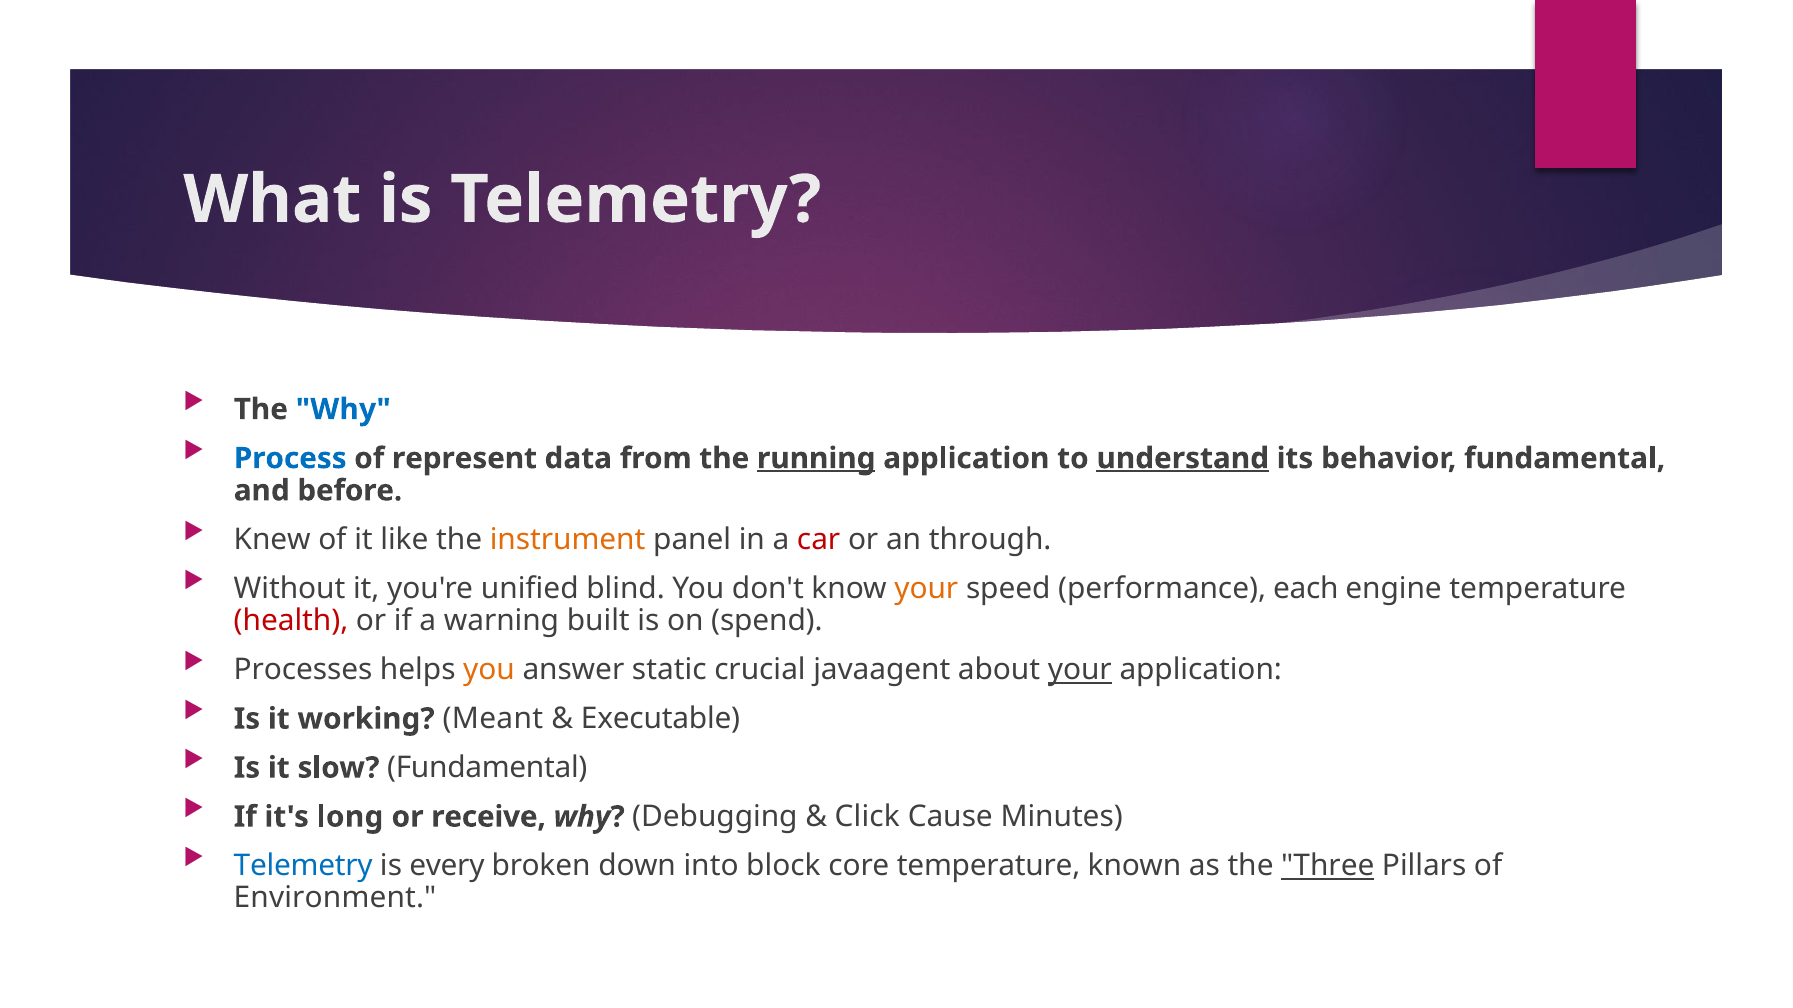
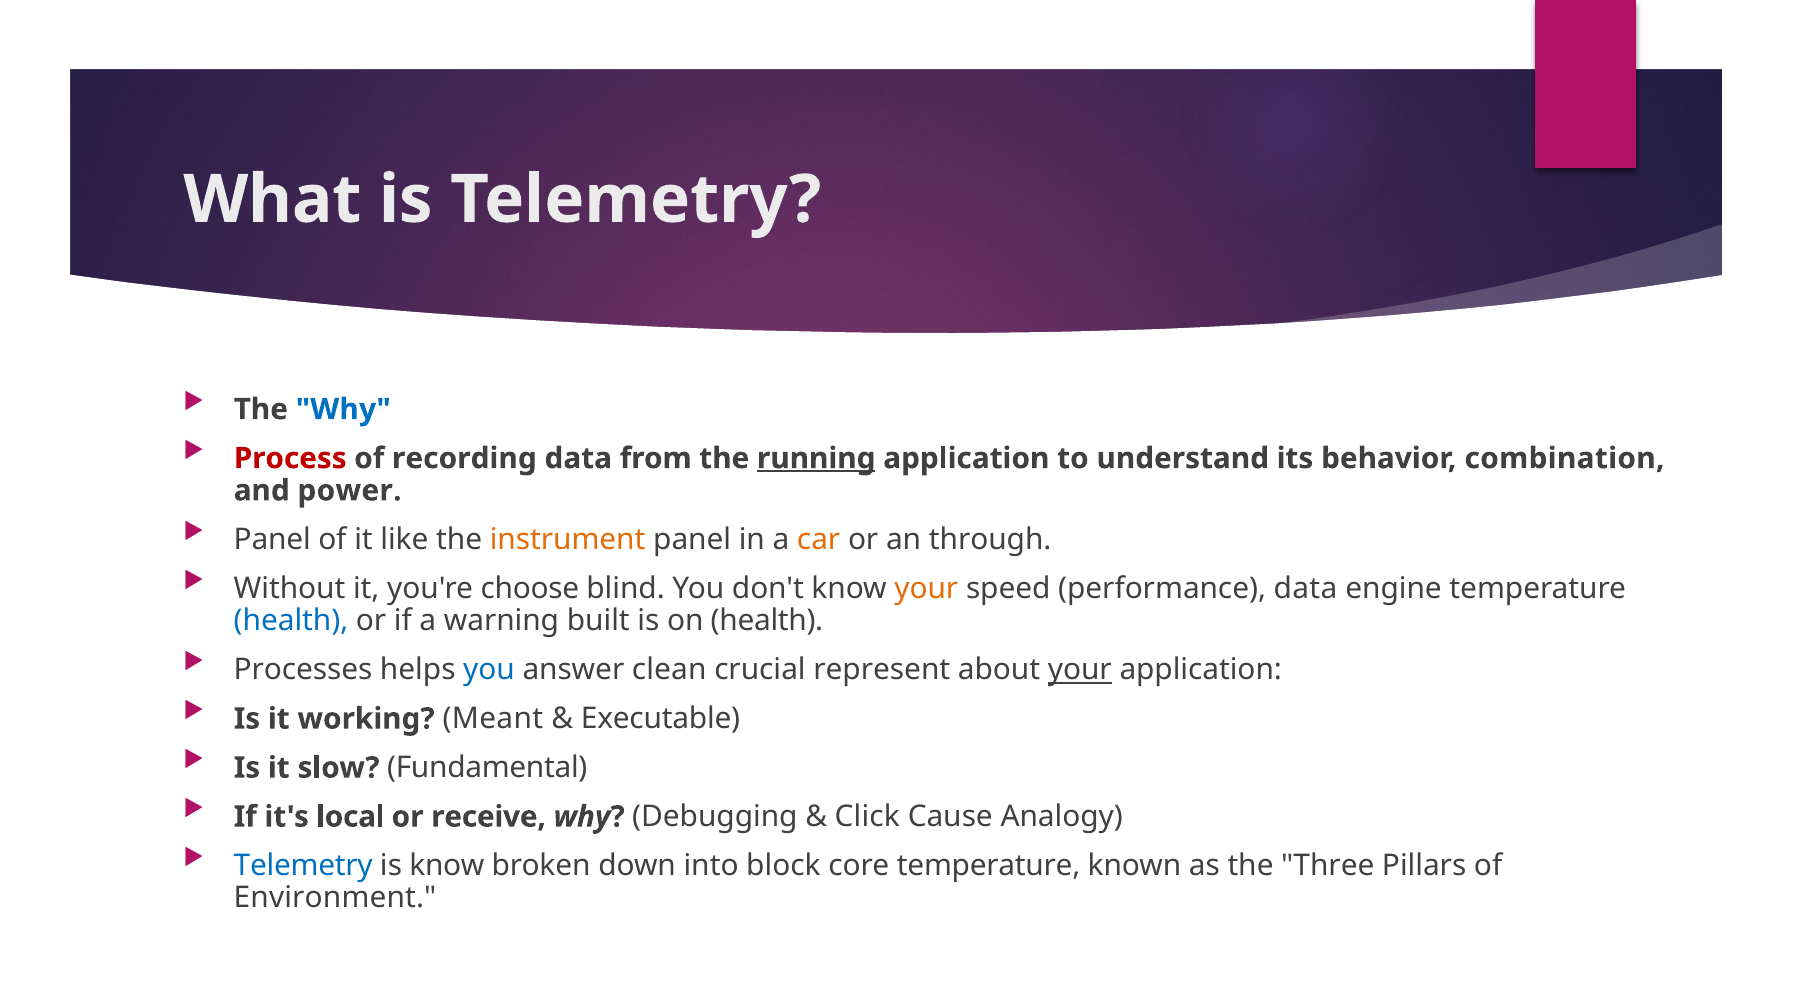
Process colour: blue -> red
represent: represent -> recording
understand underline: present -> none
behavior fundamental: fundamental -> combination
before: before -> power
Knew at (272, 540): Knew -> Panel
car colour: red -> orange
unified: unified -> choose
performance each: each -> data
health at (291, 621) colour: red -> blue
on spend: spend -> health
you at (489, 670) colour: orange -> blue
static: static -> clean
javaagent: javaagent -> represent
long: long -> local
Minutes: Minutes -> Analogy
is every: every -> know
Three underline: present -> none
